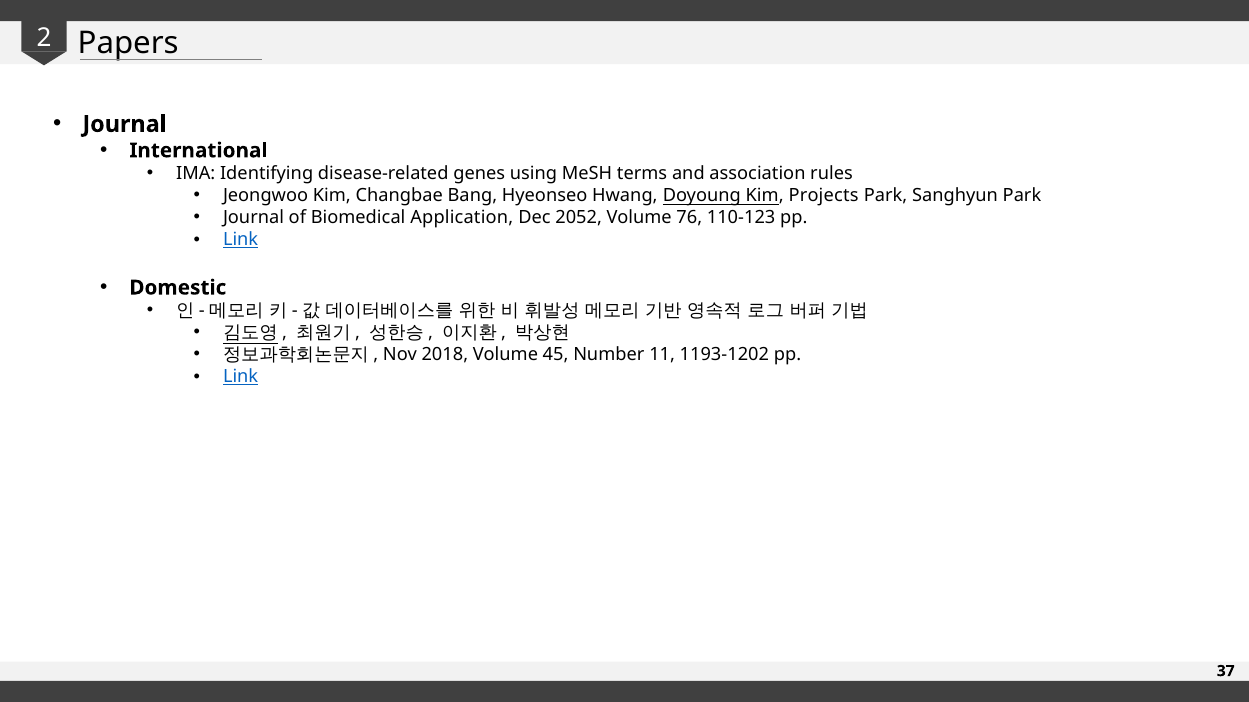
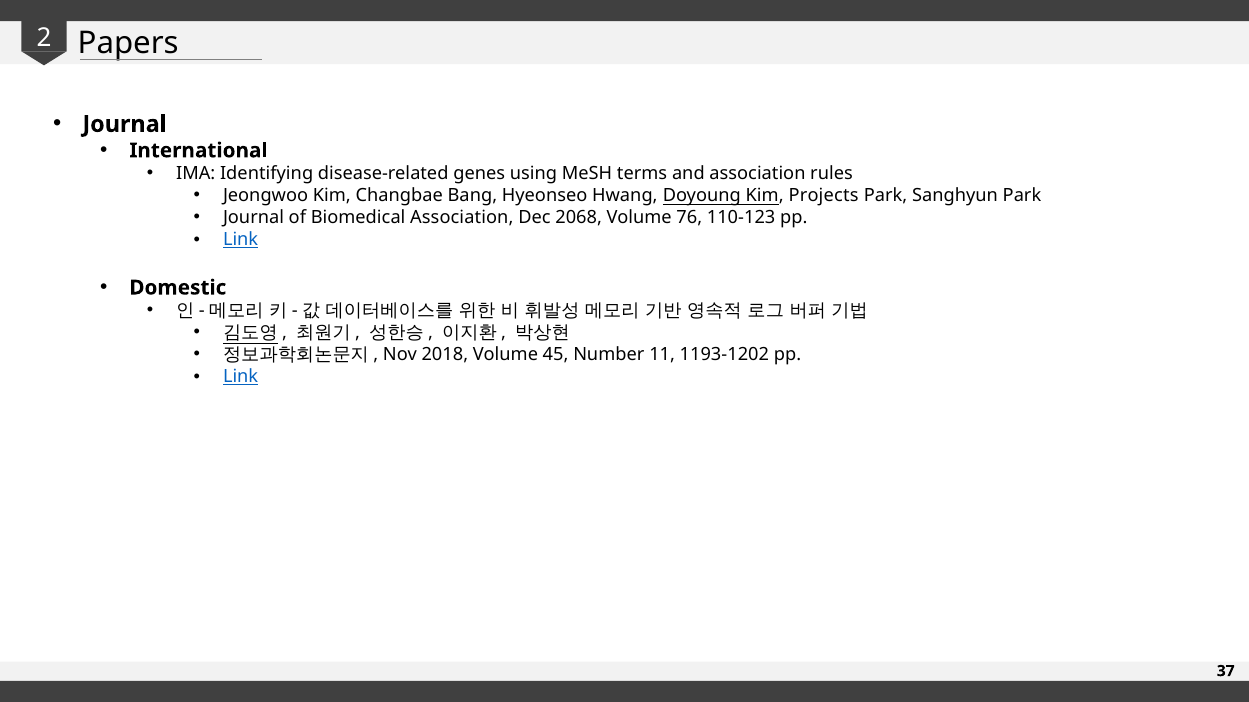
Biomedical Application: Application -> Association
2052: 2052 -> 2068
